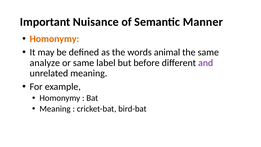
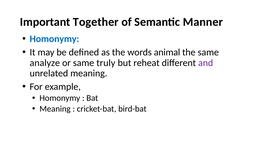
Nuisance: Nuisance -> Together
Homonymy at (54, 39) colour: orange -> blue
label: label -> truly
before: before -> reheat
